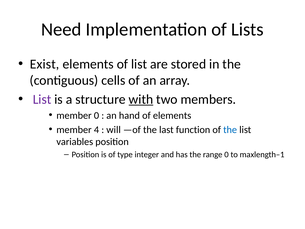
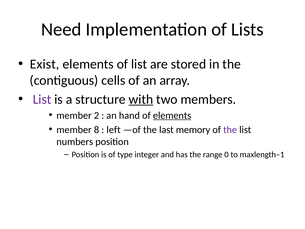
member 0: 0 -> 2
elements at (172, 115) underline: none -> present
4: 4 -> 8
will: will -> left
function: function -> memory
the at (230, 129) colour: blue -> purple
variables: variables -> numbers
